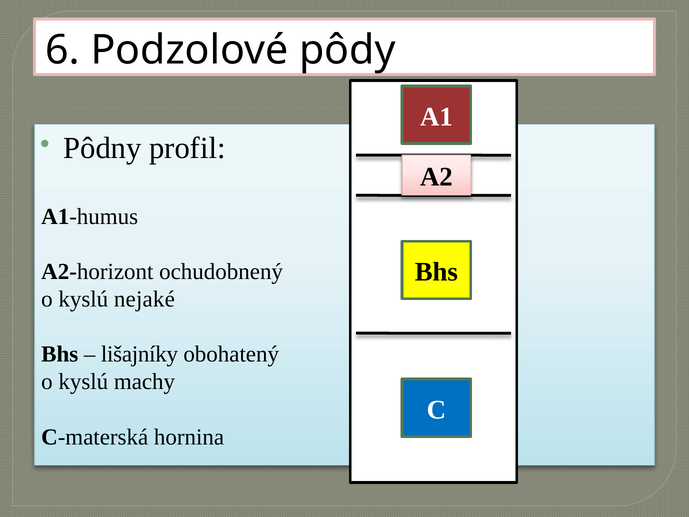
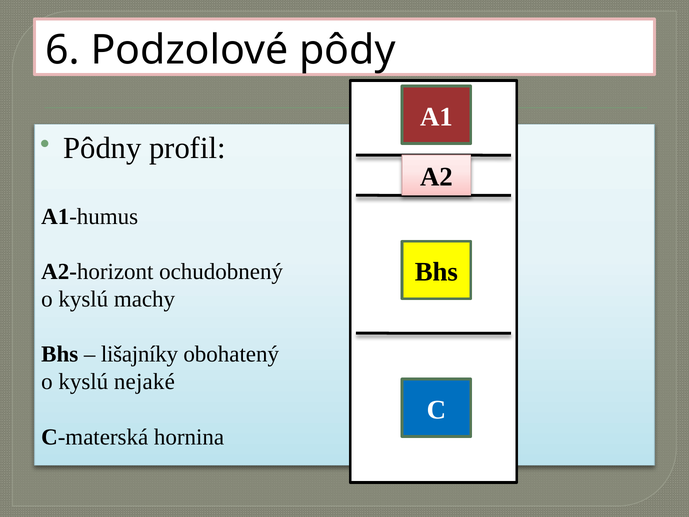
nejaké: nejaké -> machy
machy: machy -> nejaké
